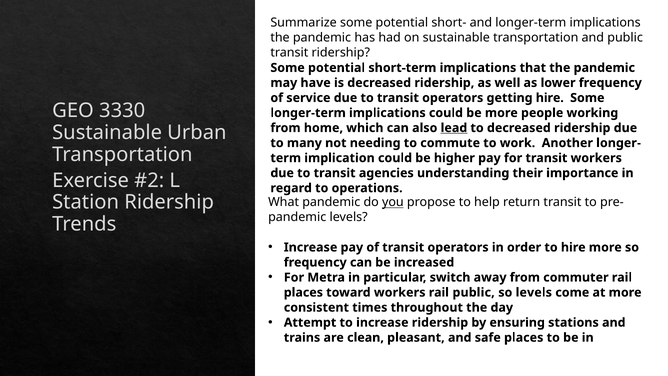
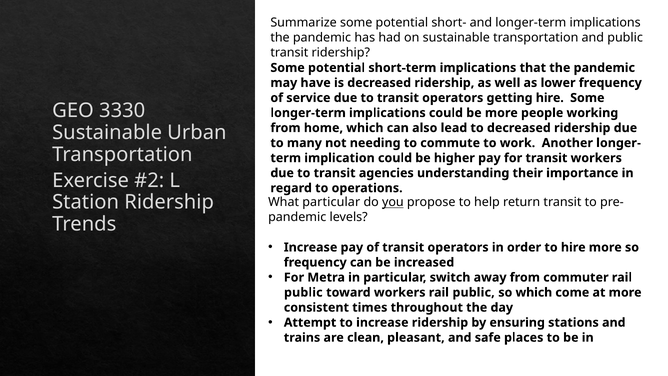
lead underline: present -> none
What pandemic: pandemic -> particular
places at (303, 292): places -> public
so levels: levels -> which
